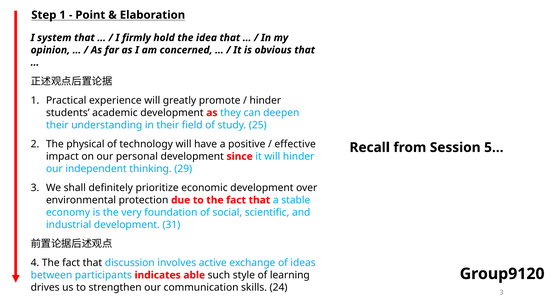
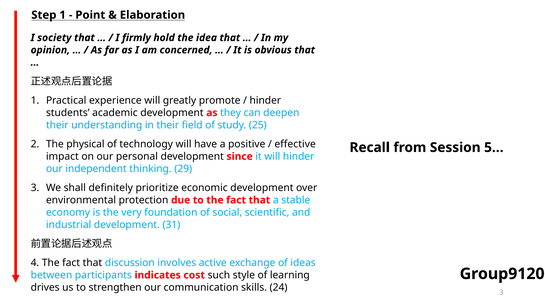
system: system -> society
able: able -> cost
